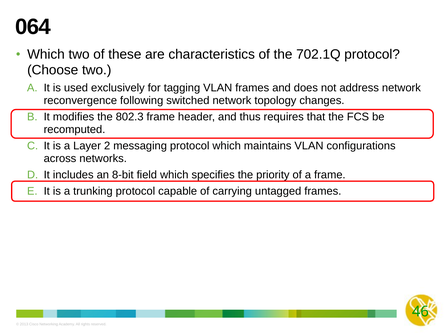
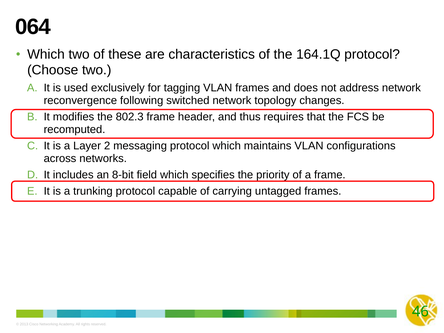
702.1Q: 702.1Q -> 164.1Q
